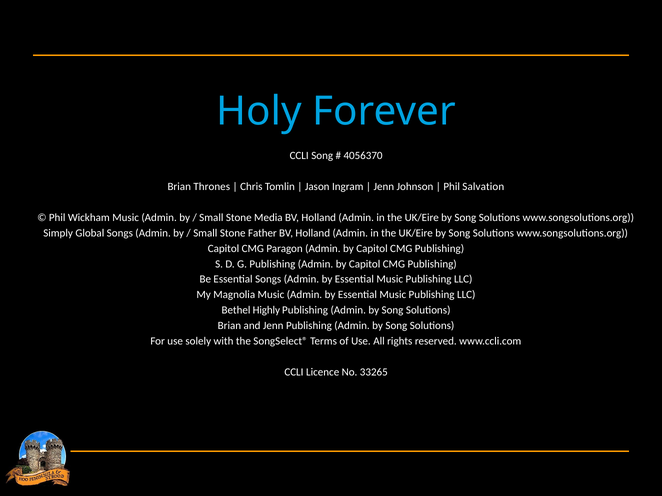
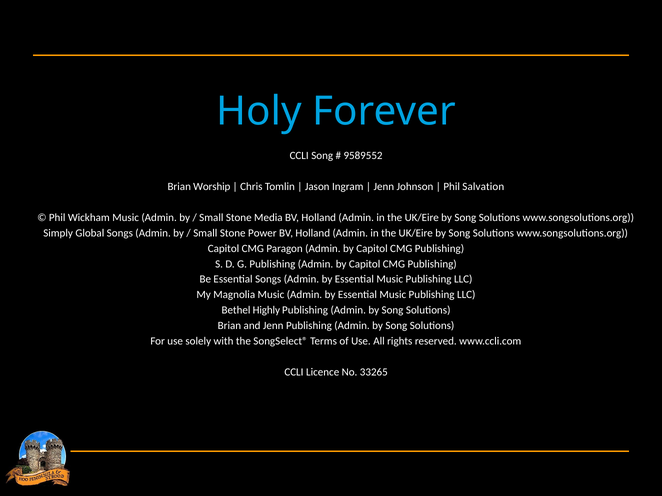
4056370: 4056370 -> 9589552
Thrones: Thrones -> Worship
Father: Father -> Power
